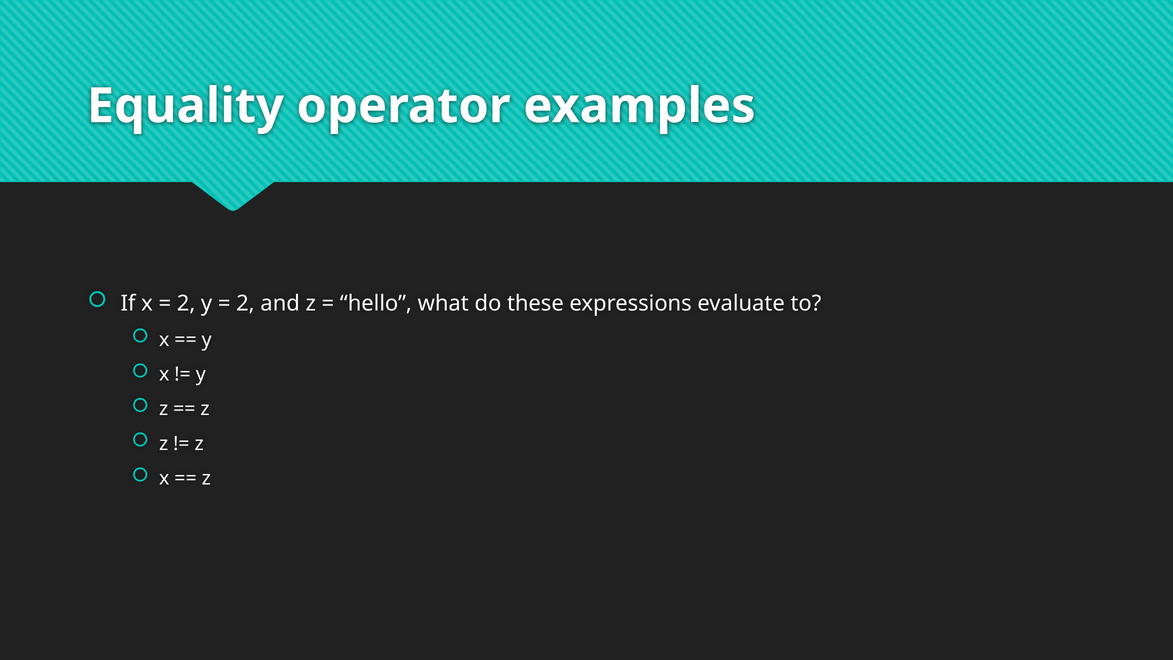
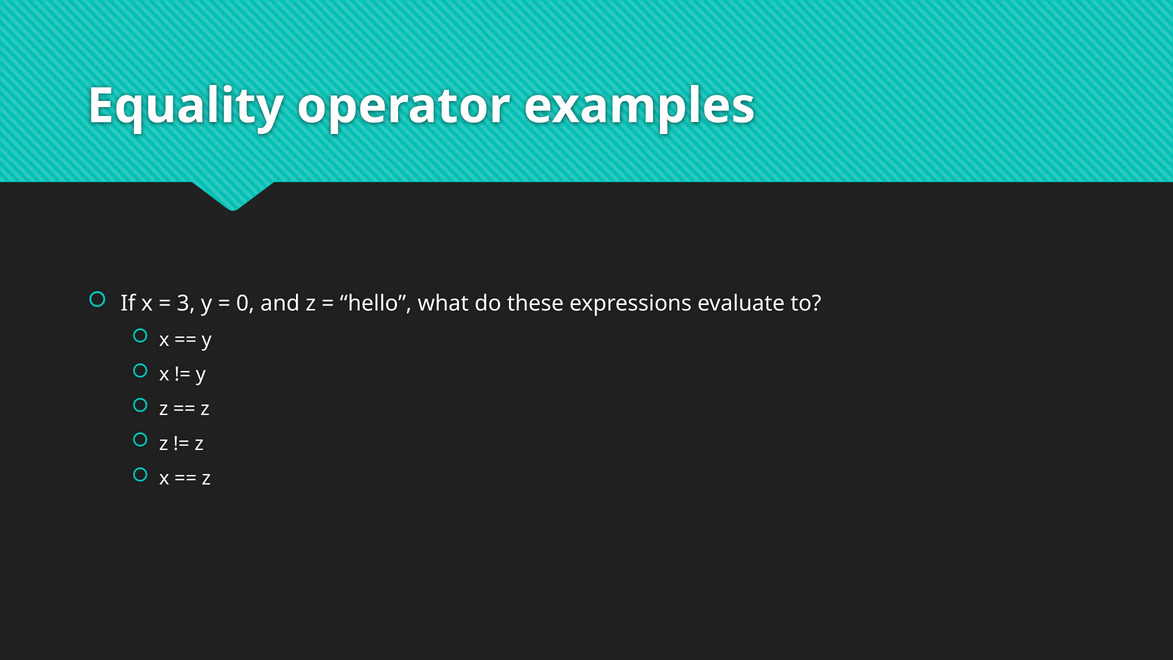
2 at (186, 303): 2 -> 3
2 at (245, 303): 2 -> 0
